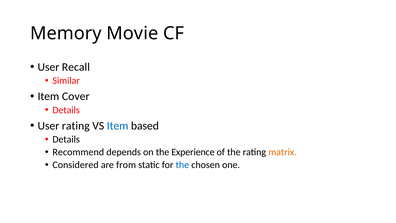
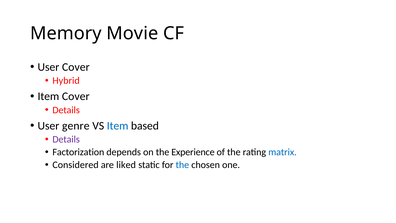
User Recall: Recall -> Cover
Similar: Similar -> Hybrid
User rating: rating -> genre
Details at (66, 139) colour: black -> purple
Recommend: Recommend -> Factorization
matrix colour: orange -> blue
from: from -> liked
